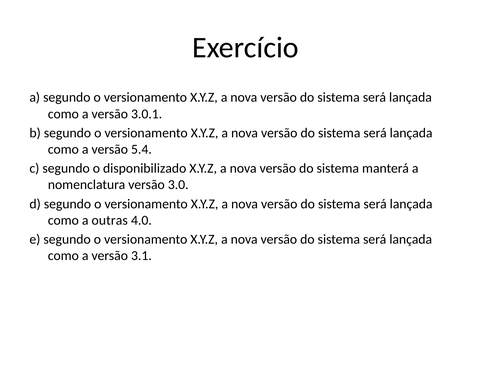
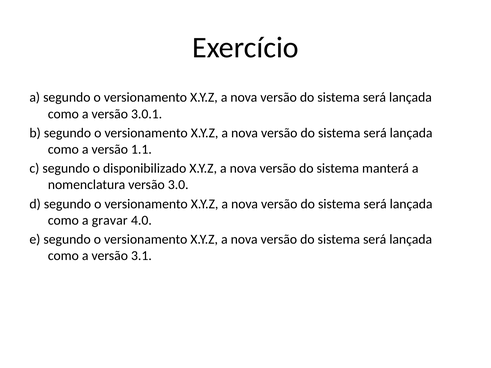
5.4: 5.4 -> 1.1
outras: outras -> gravar
